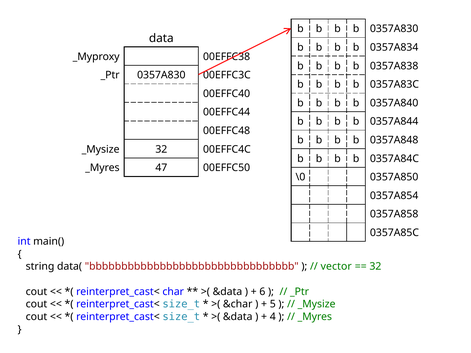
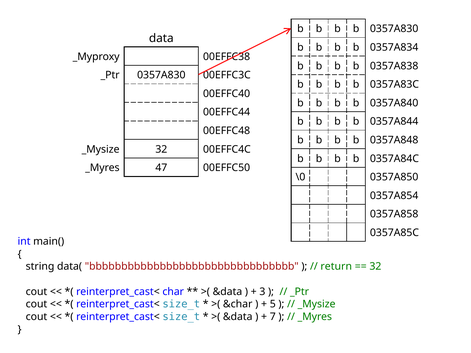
vector: vector -> return
6: 6 -> 3
4: 4 -> 7
